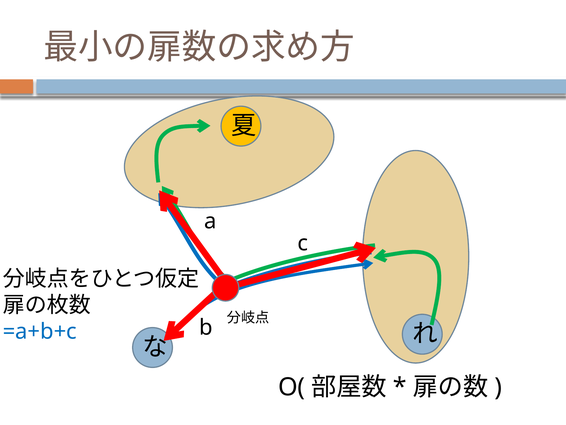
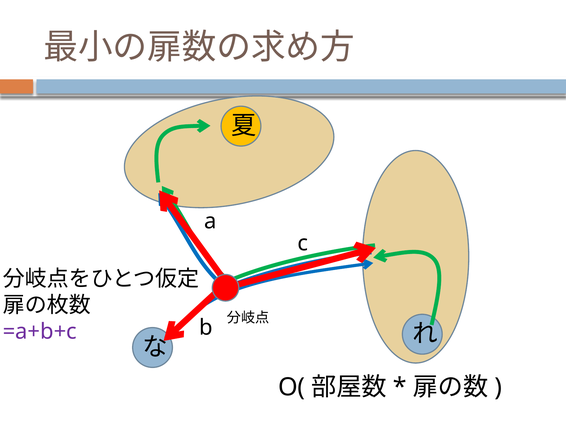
=a+b+c colour: blue -> purple
